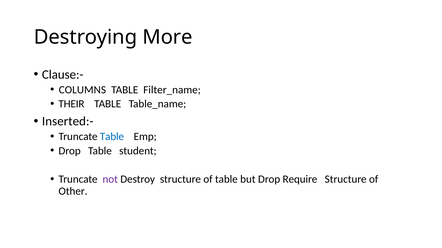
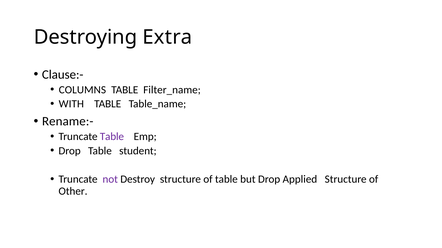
More: More -> Extra
THEIR: THEIR -> WITH
Inserted:-: Inserted:- -> Rename:-
Table at (112, 137) colour: blue -> purple
Require: Require -> Applied
